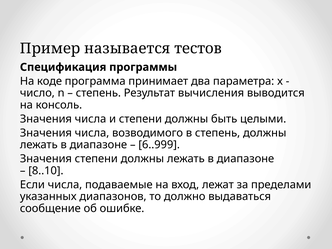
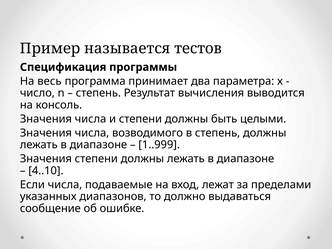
коде: коде -> весь
6..999: 6..999 -> 1..999
8..10: 8..10 -> 4..10
